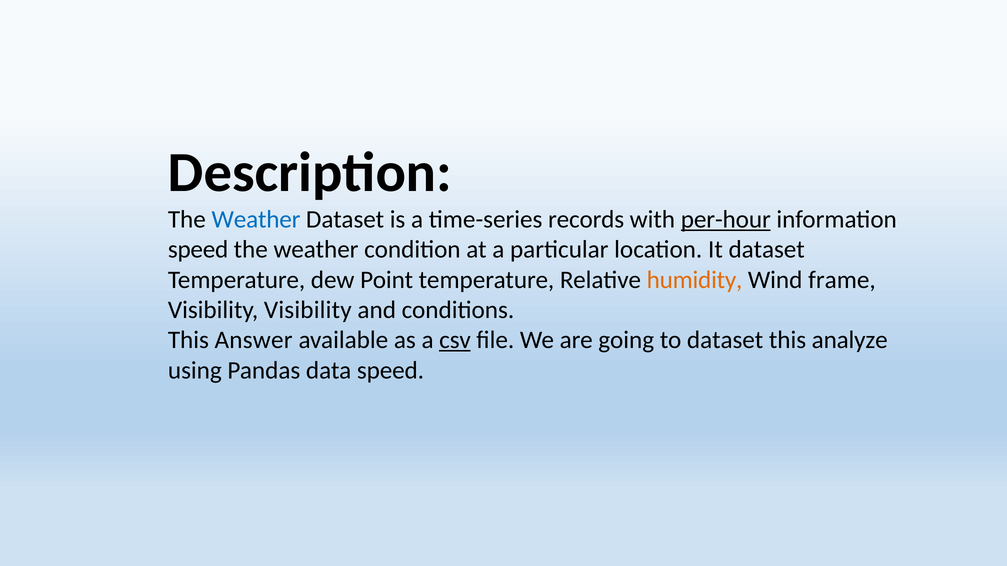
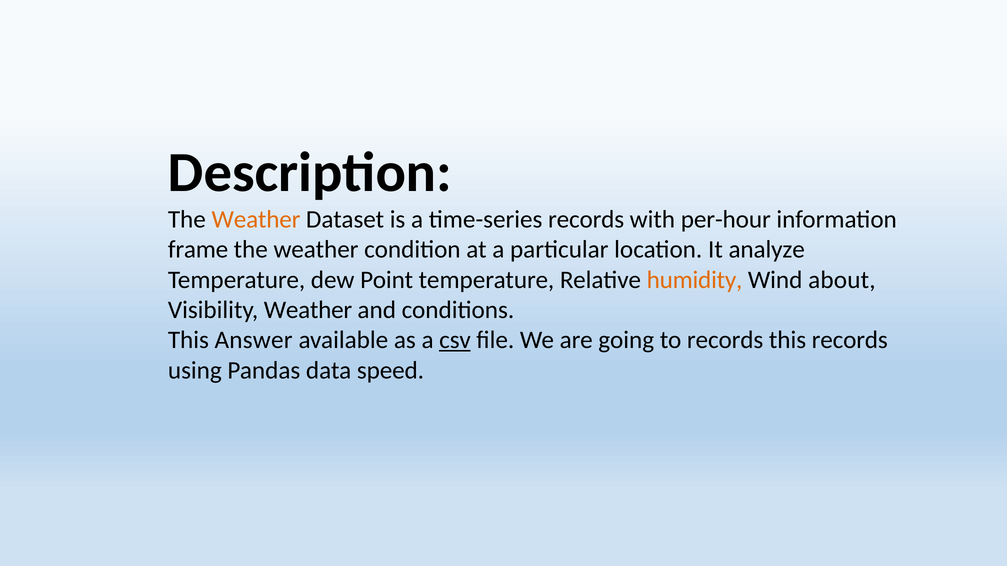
Weather at (256, 220) colour: blue -> orange
per-hour underline: present -> none
speed at (198, 250): speed -> frame
It dataset: dataset -> analyze
frame: frame -> about
Visibility Visibility: Visibility -> Weather
to dataset: dataset -> records
this analyze: analyze -> records
